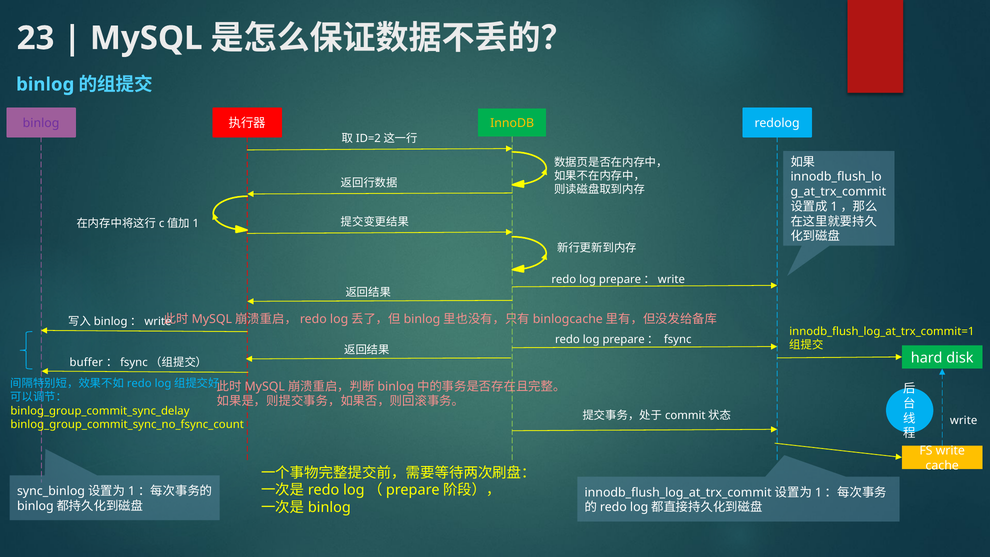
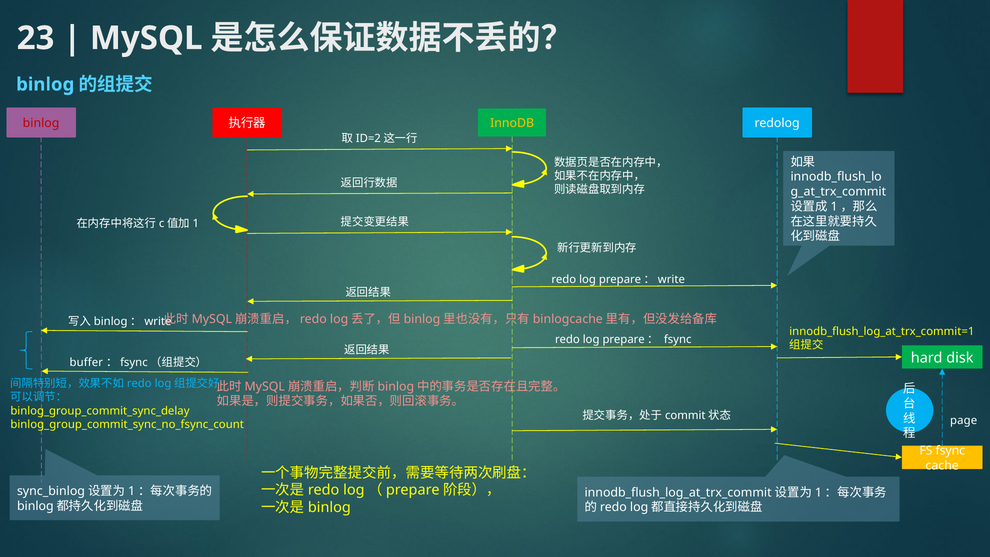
binlog at (41, 123) colour: purple -> red
write at (964, 420): write -> page
FS write: write -> fsync
